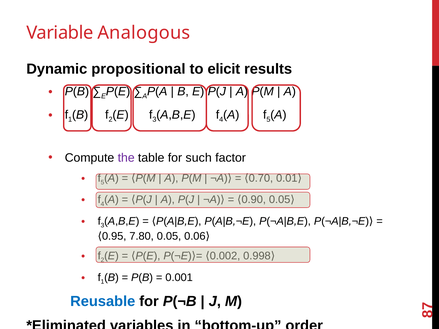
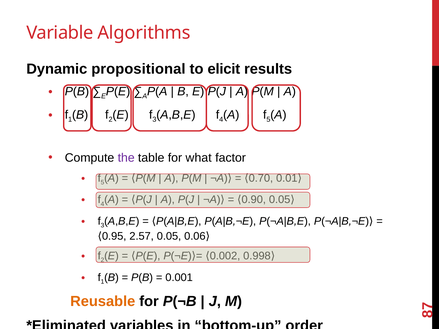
Analogous: Analogous -> Algorithms
such: such -> what
7.80: 7.80 -> 2.57
Reusable colour: blue -> orange
